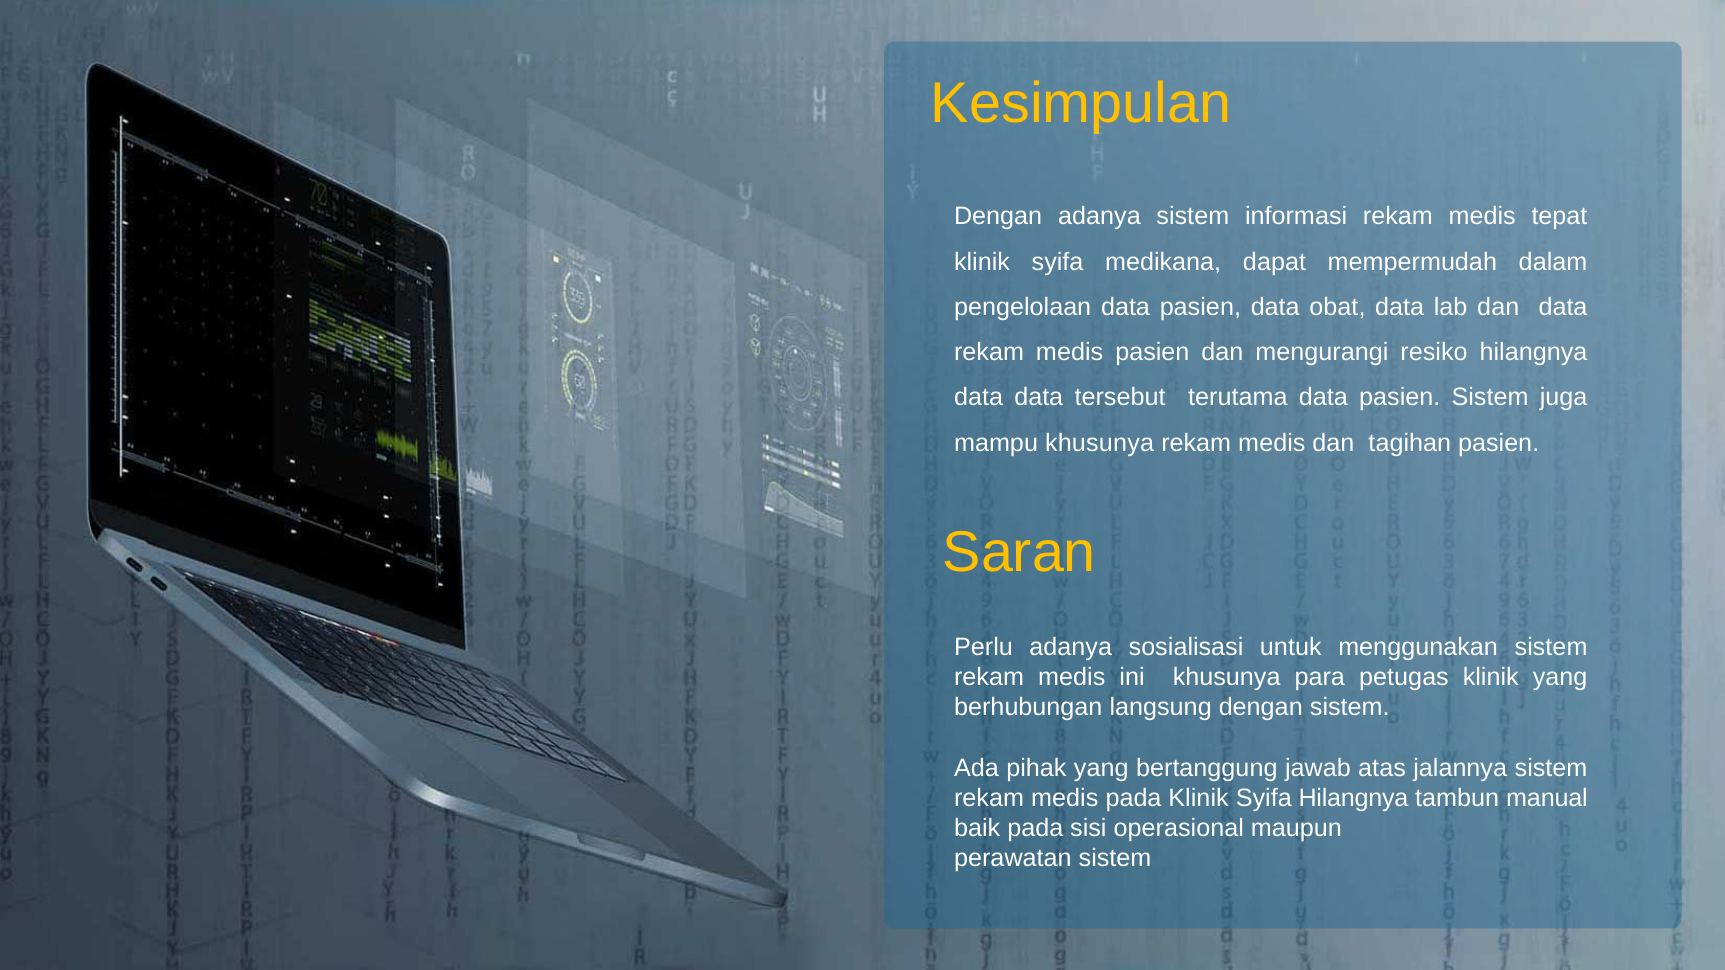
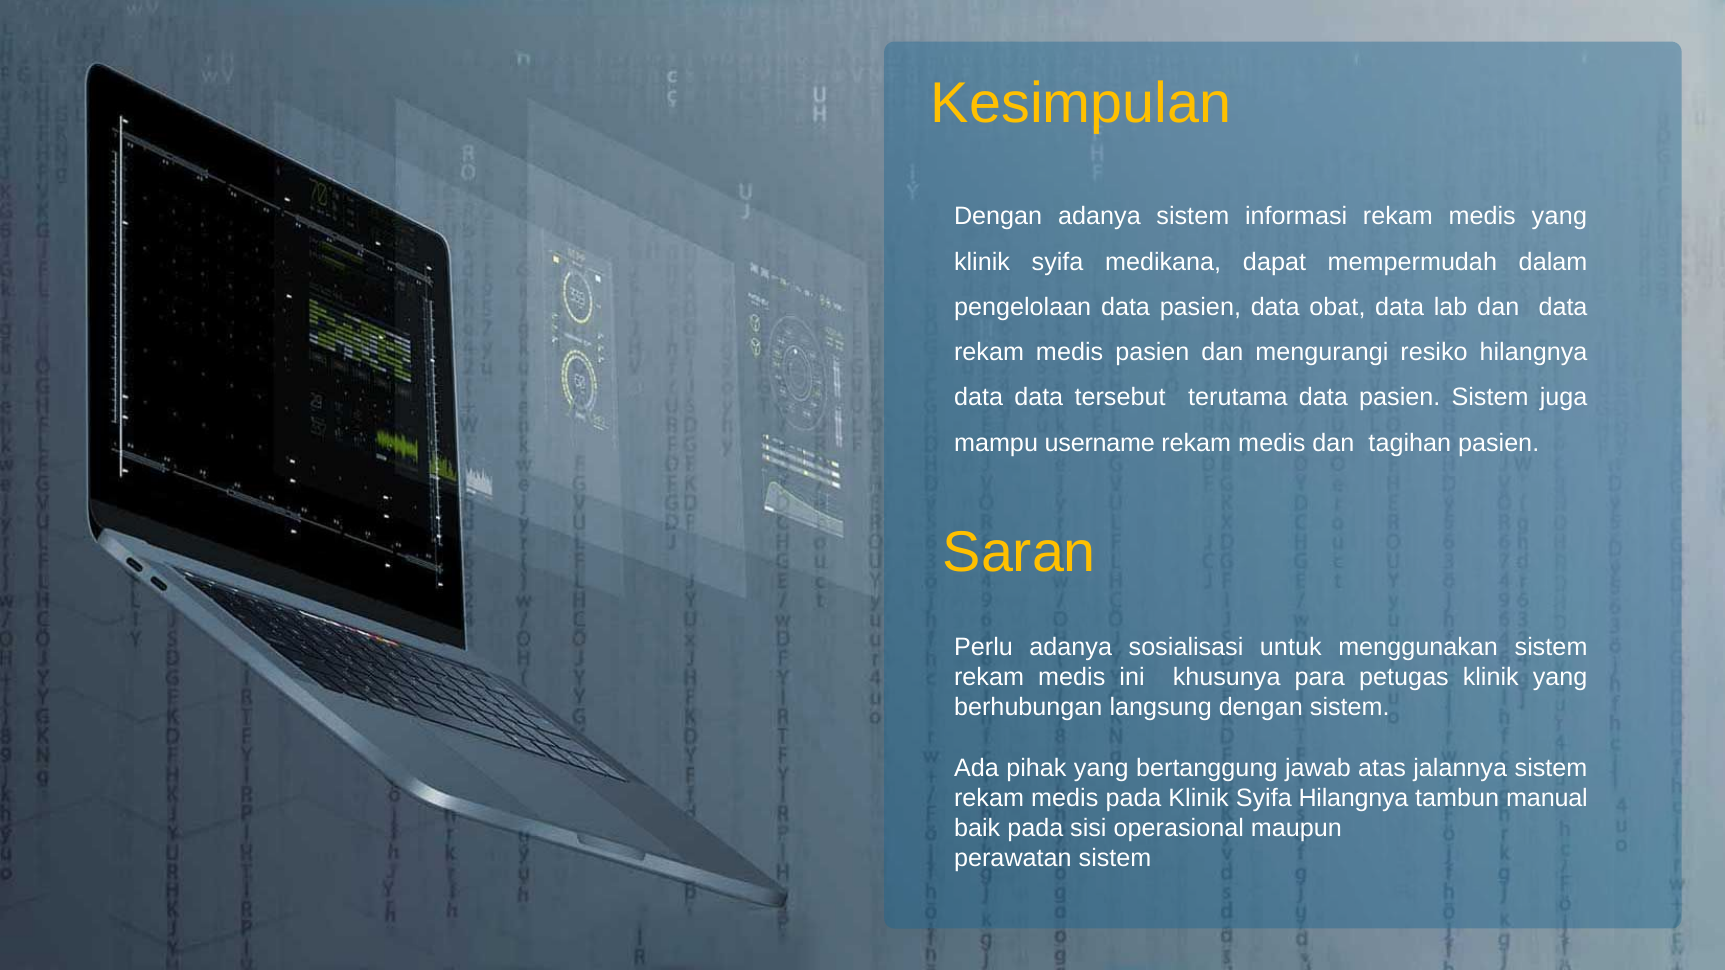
medis tepat: tepat -> yang
mampu khusunya: khusunya -> username
